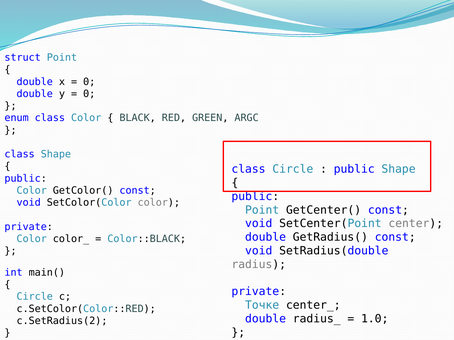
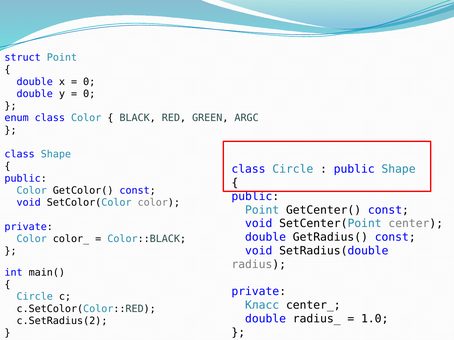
Точке: Точке -> Класс
